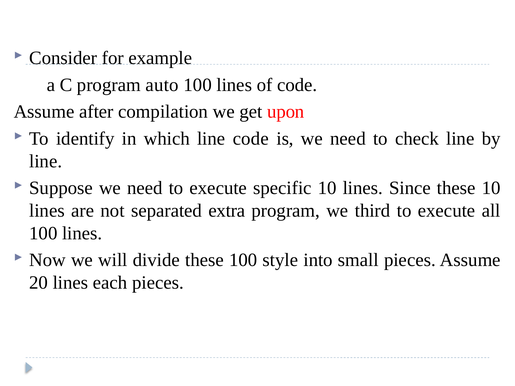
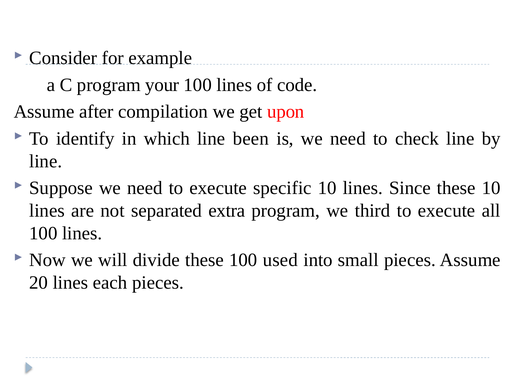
auto: auto -> your
line code: code -> been
style: style -> used
